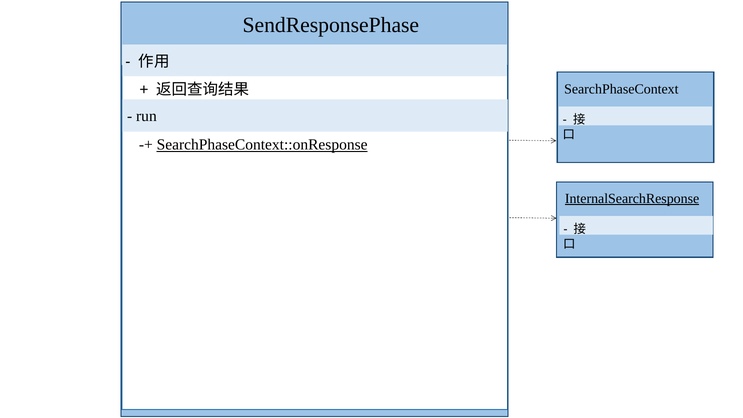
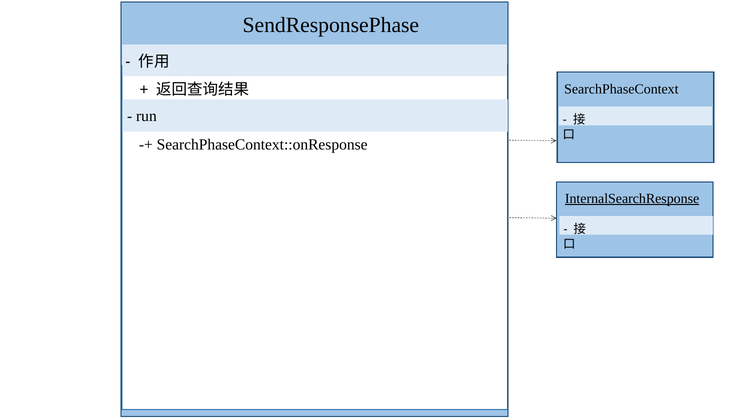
SearchPhaseContext::onResponse underline: present -> none
